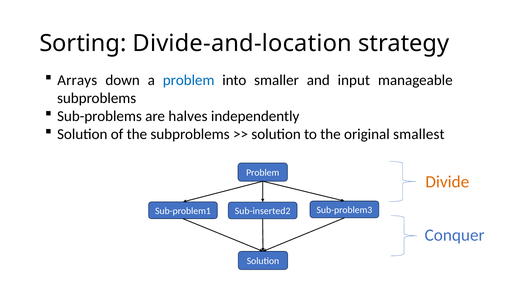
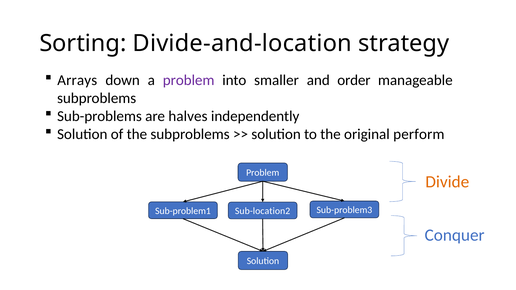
problem at (189, 80) colour: blue -> purple
input: input -> order
smallest: smallest -> perform
Sub-inserted2: Sub-inserted2 -> Sub-location2
